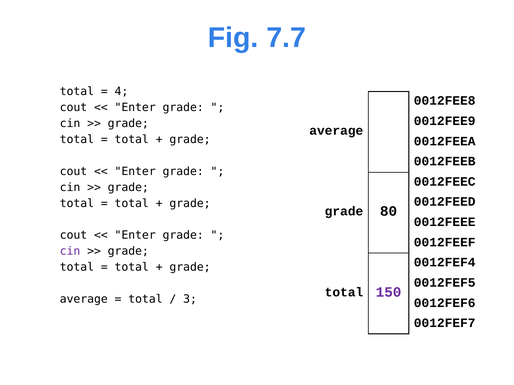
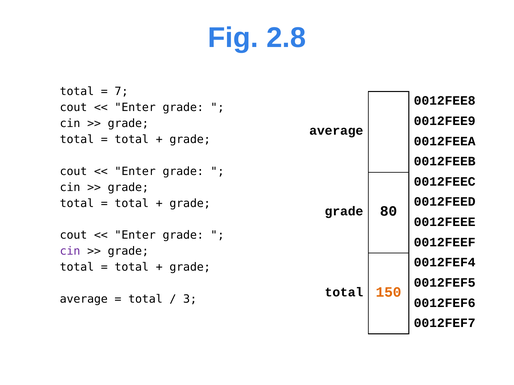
7.7: 7.7 -> 2.8
4: 4 -> 7
150 colour: purple -> orange
